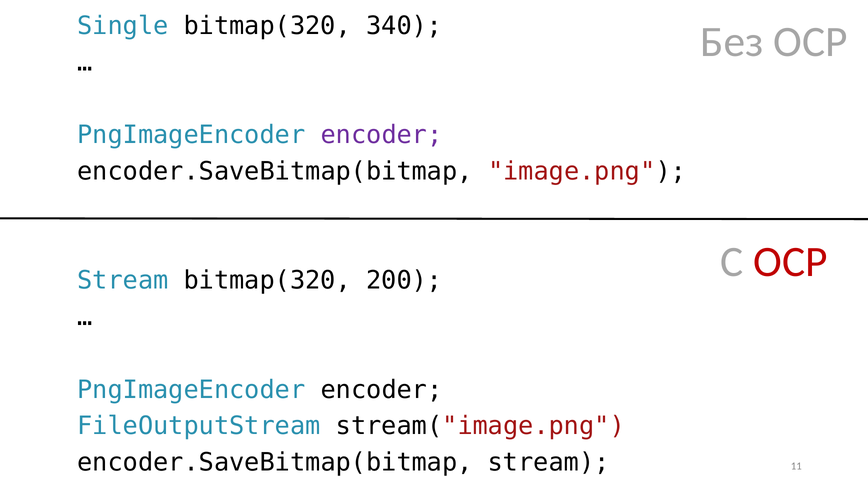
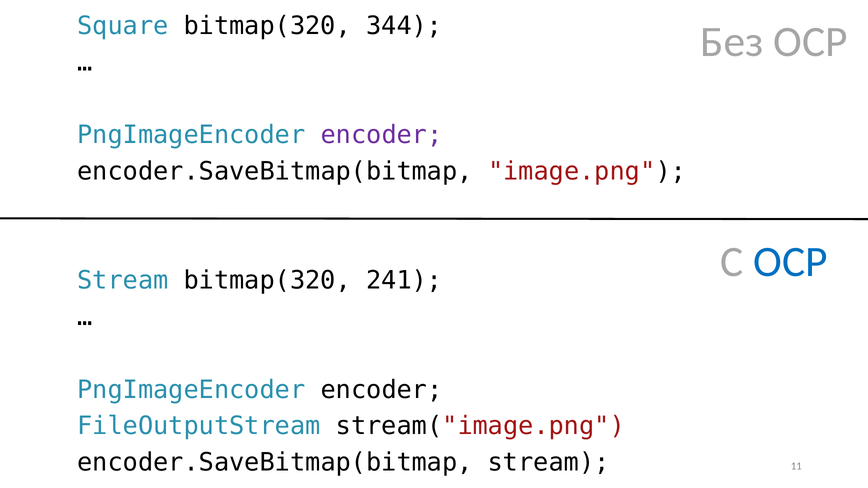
Single: Single -> Square
340: 340 -> 344
OCP at (790, 262) colour: red -> blue
200: 200 -> 241
